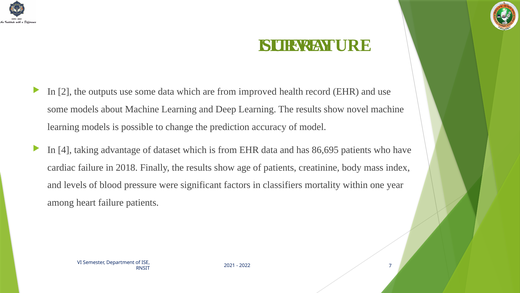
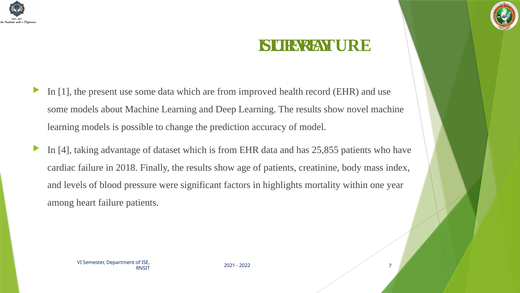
2: 2 -> 1
outputs: outputs -> present
86,695: 86,695 -> 25,855
classifiers: classifiers -> highlights
